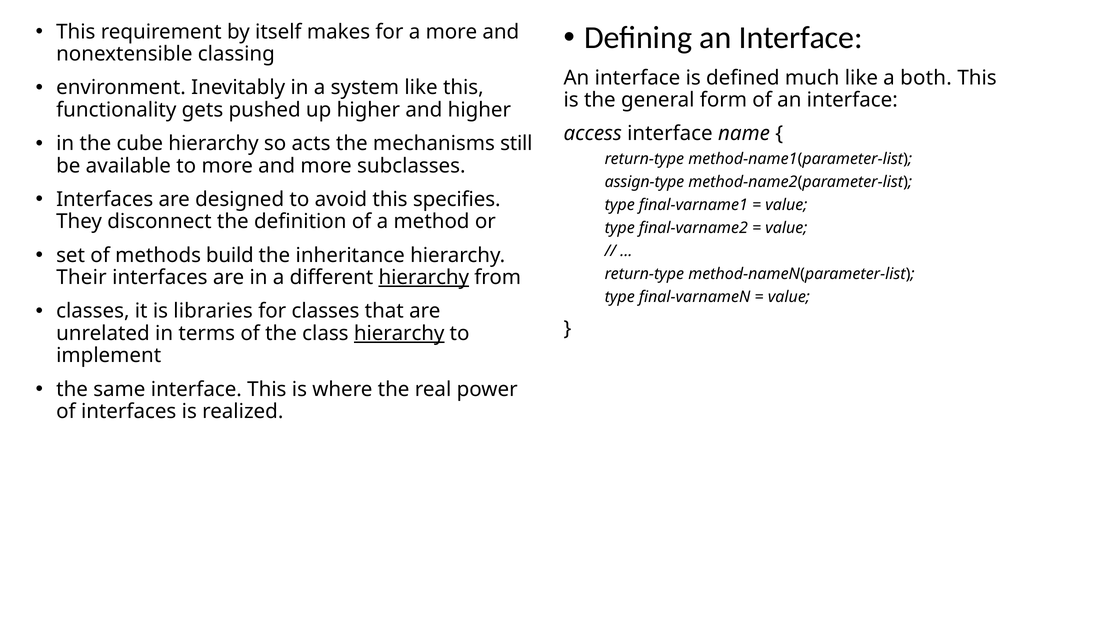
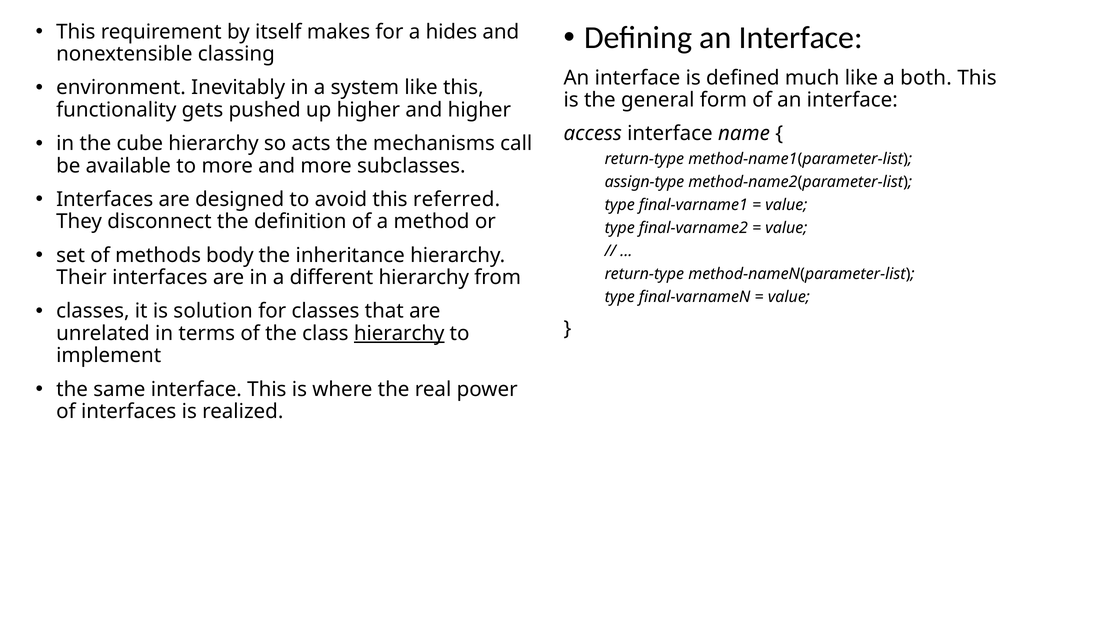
a more: more -> hides
still: still -> call
specifies: specifies -> referred
build: build -> body
hierarchy at (424, 278) underline: present -> none
libraries: libraries -> solution
